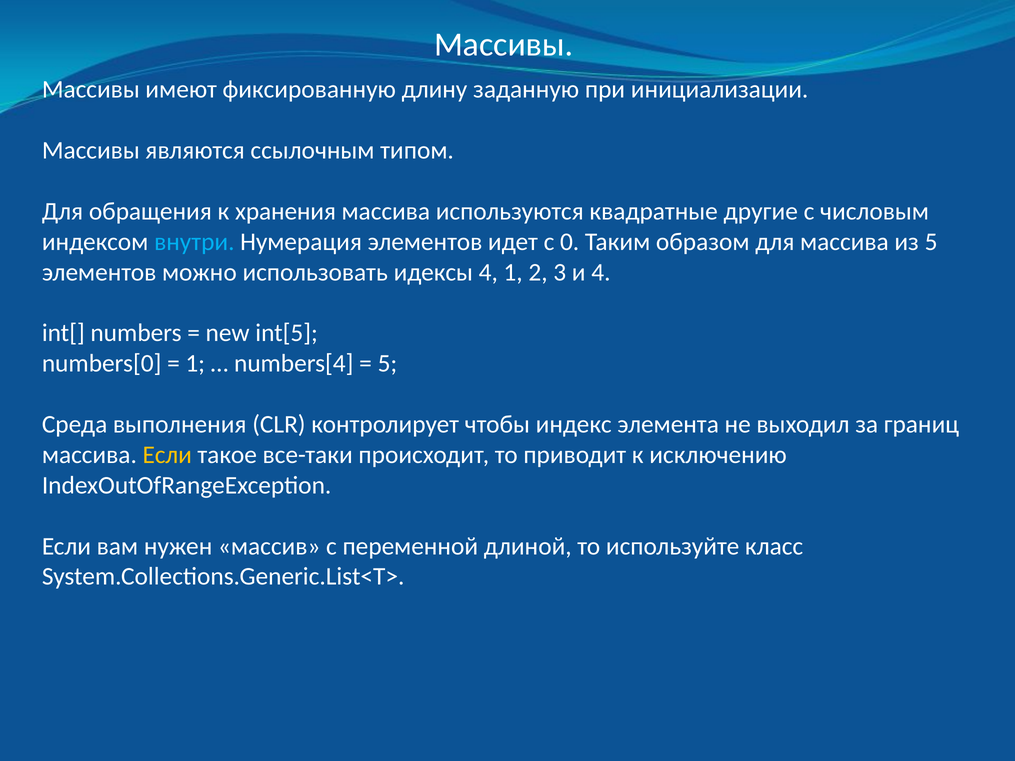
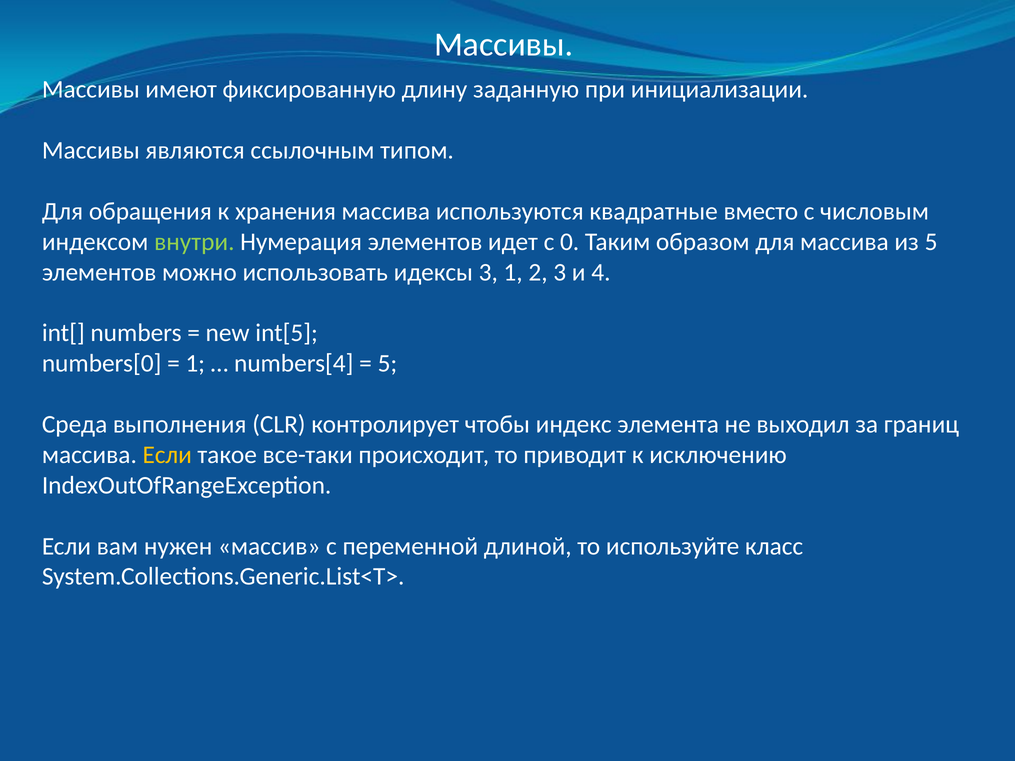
другие: другие -> вместо
внутри colour: light blue -> light green
идексы 4: 4 -> 3
